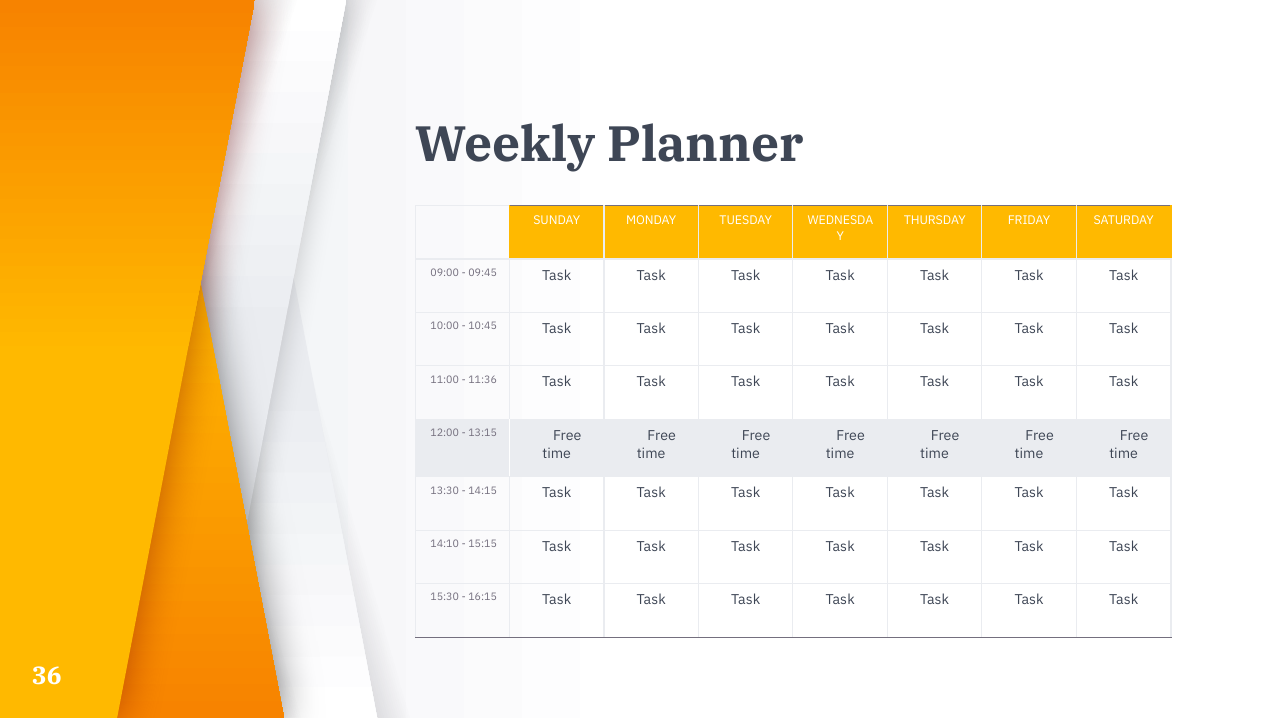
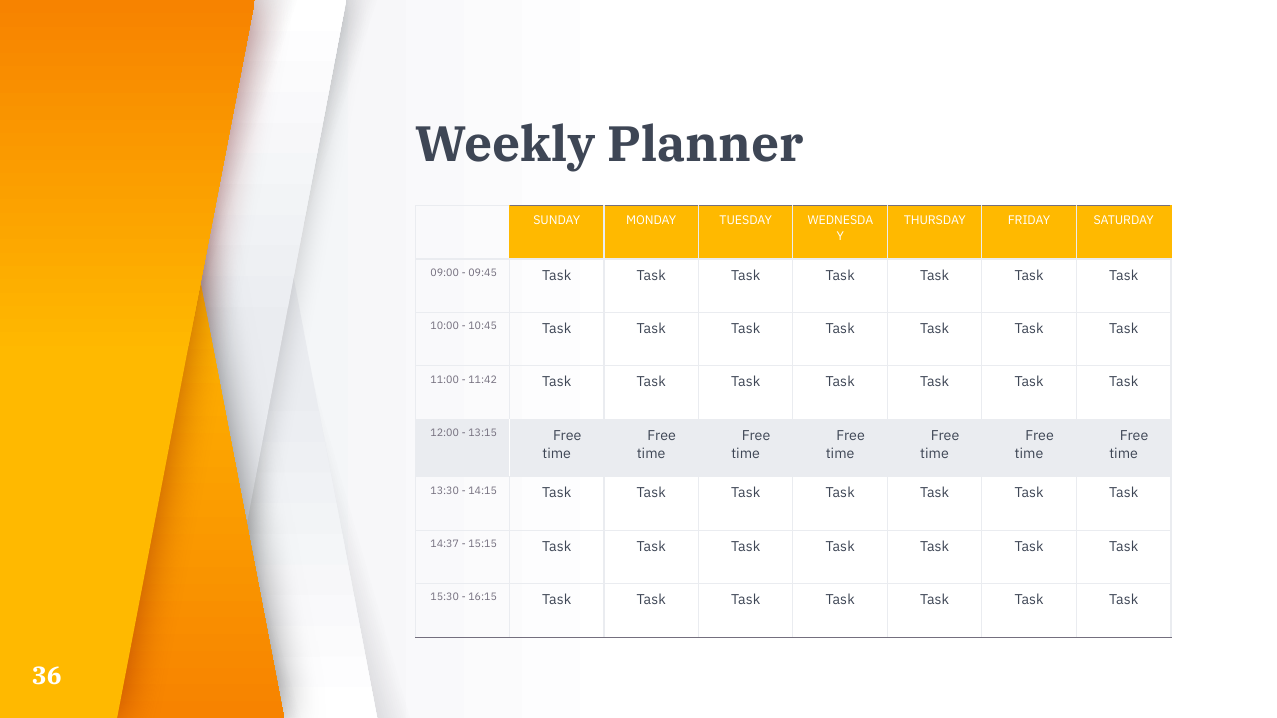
11:36: 11:36 -> 11:42
14:10: 14:10 -> 14:37
